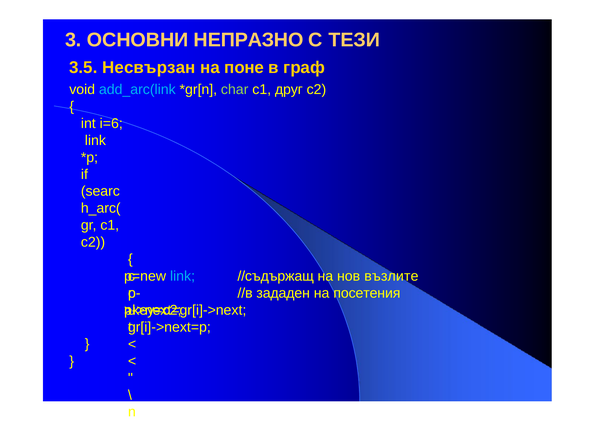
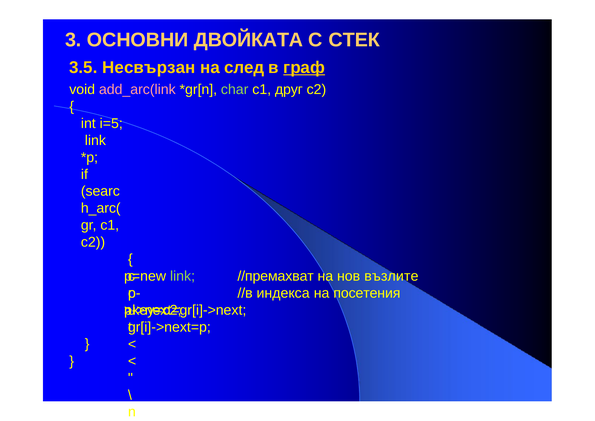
НЕПРАЗНО: НЕПРАЗНО -> ДВОЙКАТА
ТЕЗИ: ТЕЗИ -> СТЕК
поне: поне -> след
граф underline: none -> present
add_arc(link colour: light blue -> pink
i=6: i=6 -> i=5
link at (183, 276) colour: light blue -> light green
//съдържащ: //съдържащ -> //премахват
зададен: зададен -> индекса
